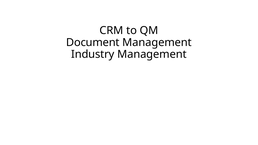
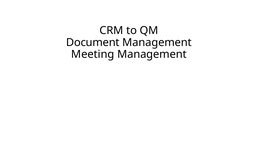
Industry: Industry -> Meeting
